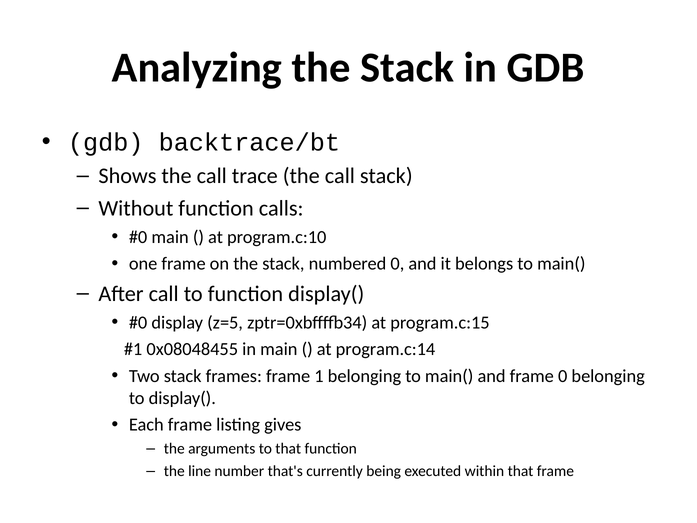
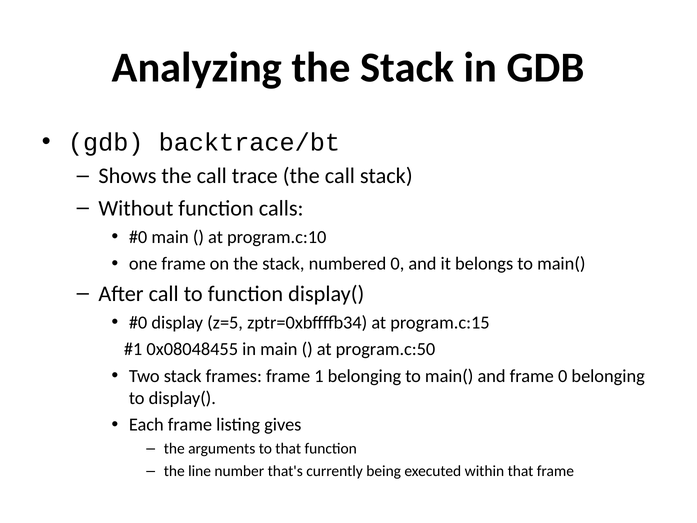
program.c:14: program.c:14 -> program.c:50
